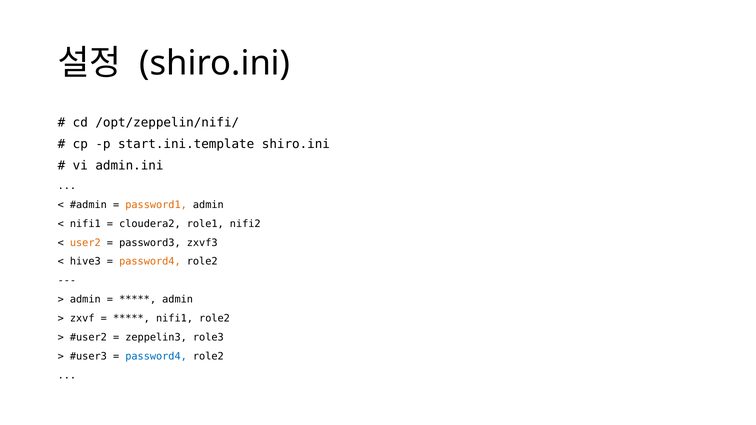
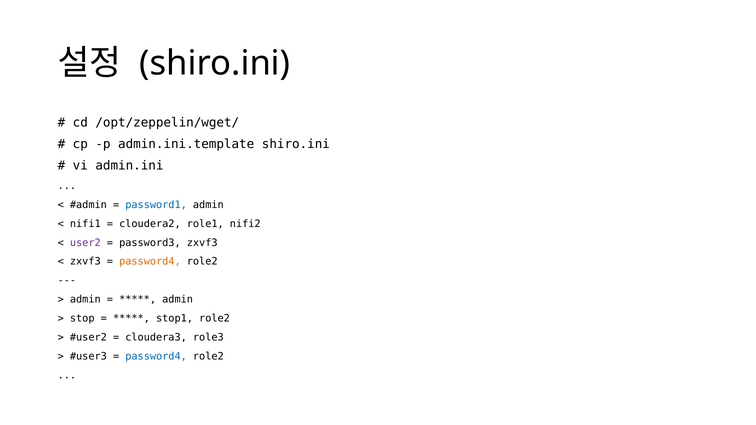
/opt/zeppelin/nifi/: /opt/zeppelin/nifi/ -> /opt/zeppelin/wget/
start.ini.template: start.ini.template -> admin.ini.template
password1 colour: orange -> blue
user2 colour: orange -> purple
hive3 at (85, 262): hive3 -> zxvf3
zxvf: zxvf -> stop
nifi1 at (175, 319): nifi1 -> stop1
zeppelin3: zeppelin3 -> cloudera3
